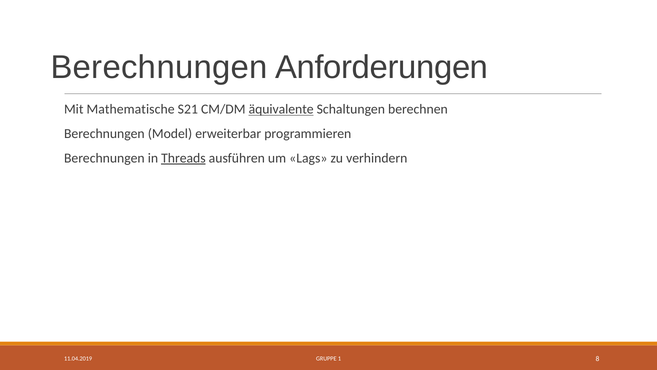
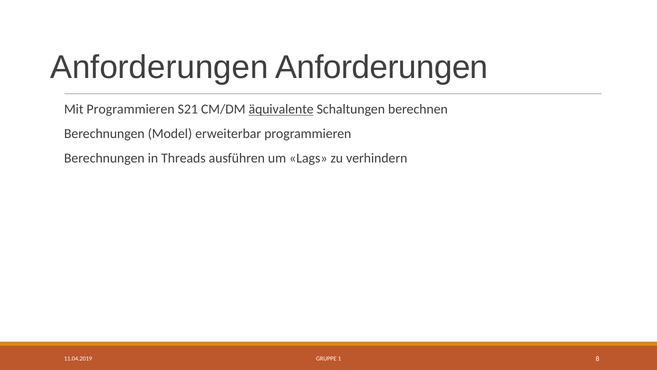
Berechnungen at (159, 67): Berechnungen -> Anforderungen
Mit Mathematische: Mathematische -> Programmieren
Threads underline: present -> none
